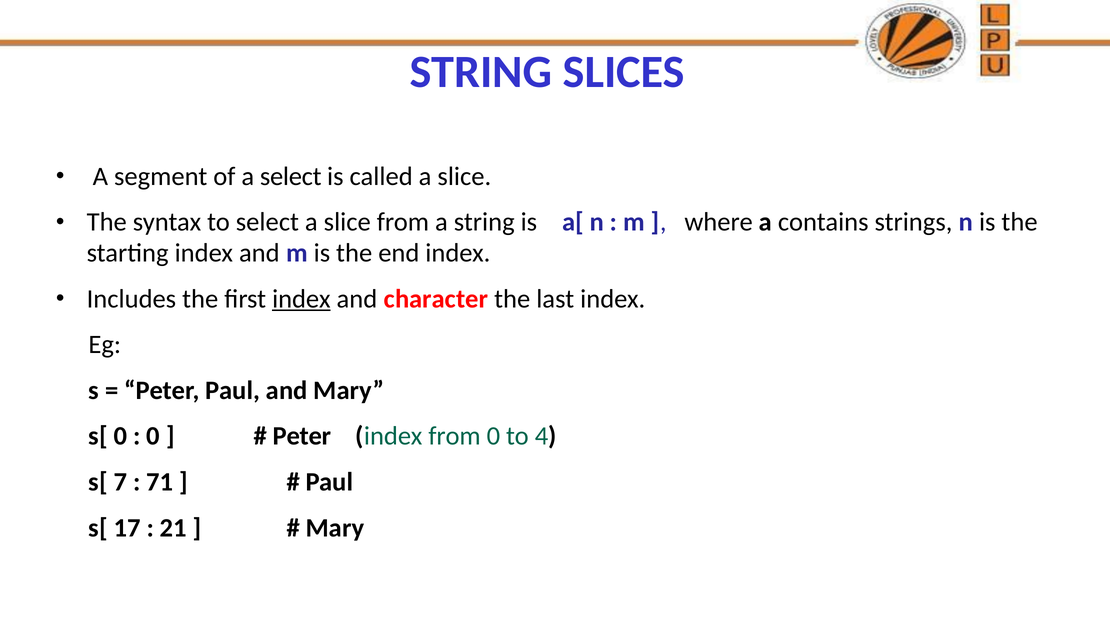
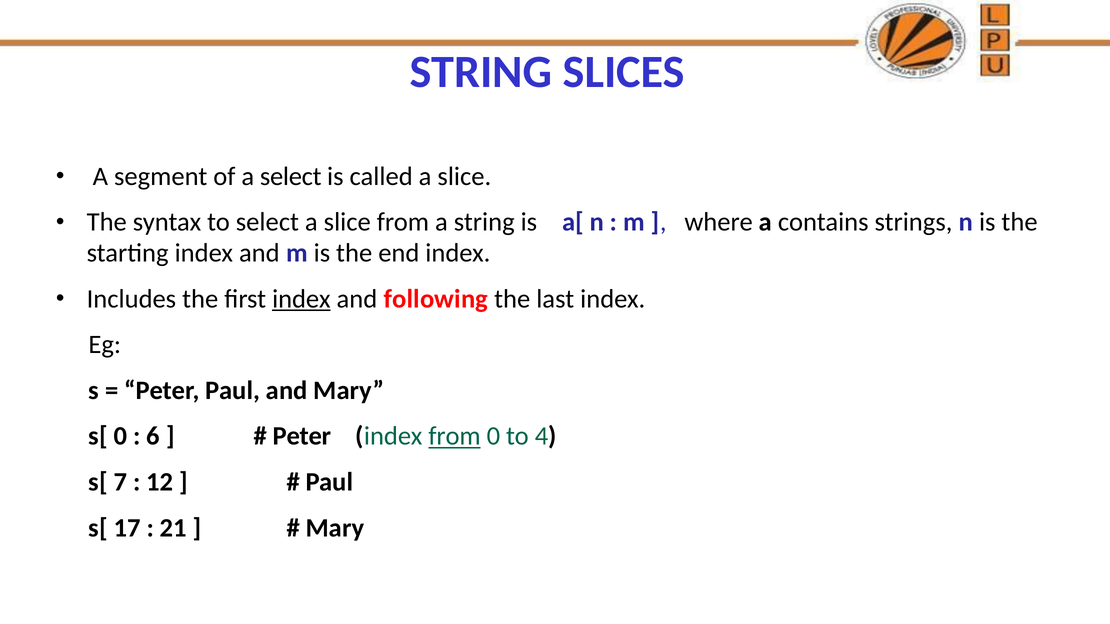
character: character -> following
0 at (153, 436): 0 -> 6
from at (455, 436) underline: none -> present
71: 71 -> 12
